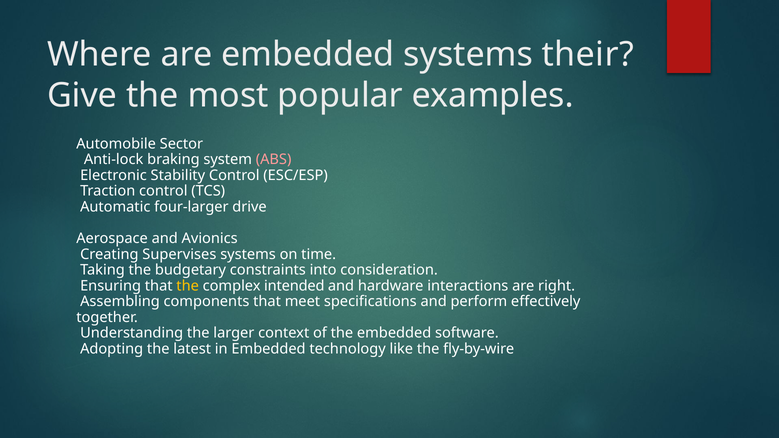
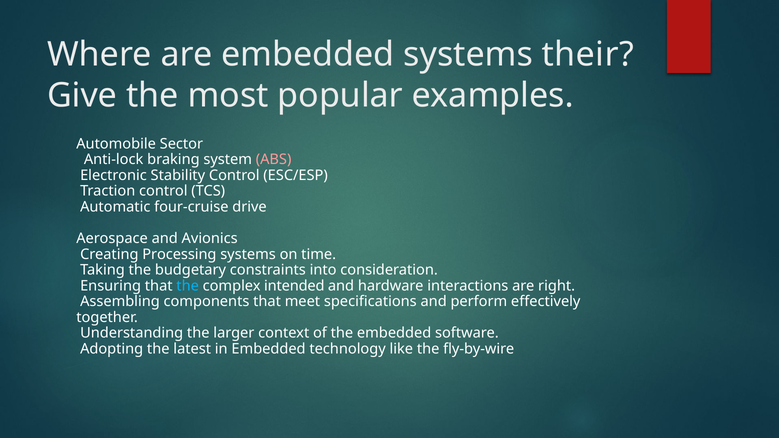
four-larger: four-larger -> four-cruise
Supervises: Supervises -> Processing
the at (188, 286) colour: yellow -> light blue
